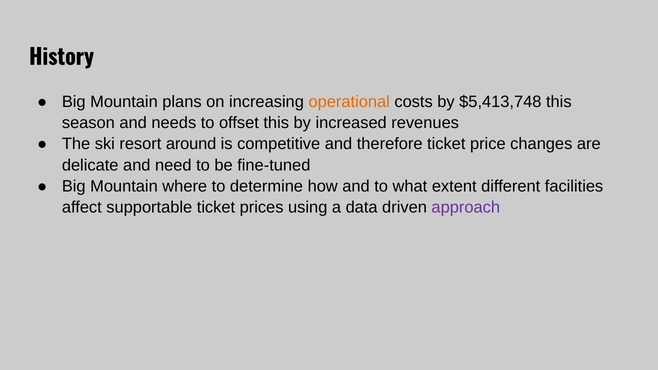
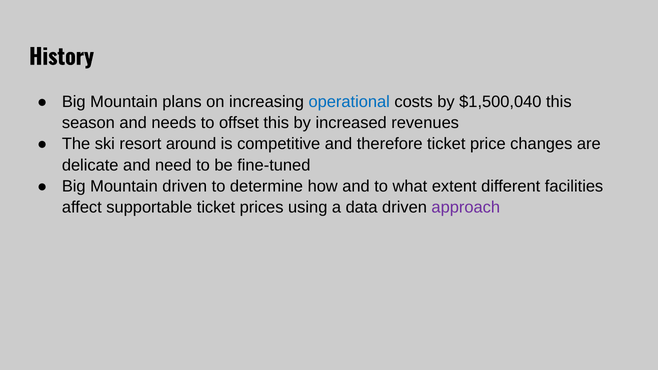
operational colour: orange -> blue
$5,413,748: $5,413,748 -> $1,500,040
Mountain where: where -> driven
